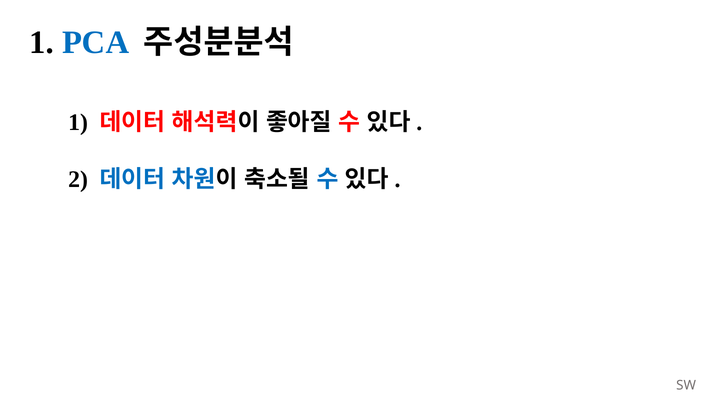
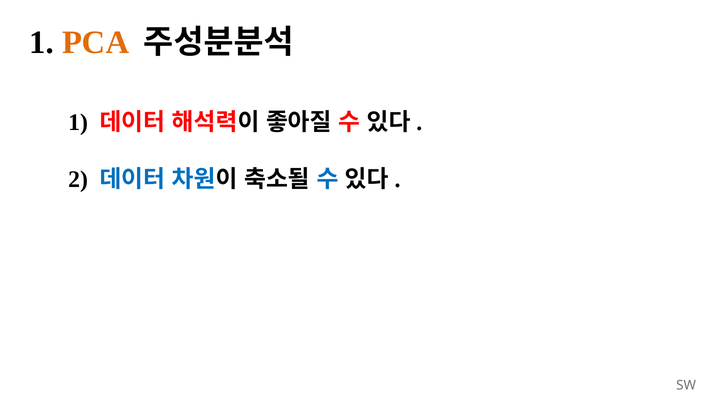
PCA colour: blue -> orange
